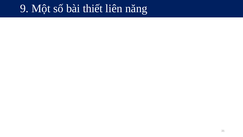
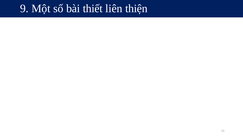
năng: năng -> thiện
